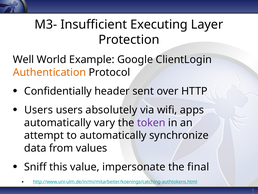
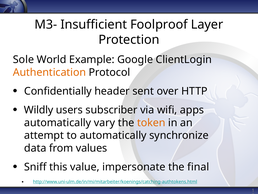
Executing: Executing -> Foolproof
Well: Well -> Sole
Users at (39, 110): Users -> Wildly
absolutely: absolutely -> subscriber
token colour: purple -> orange
